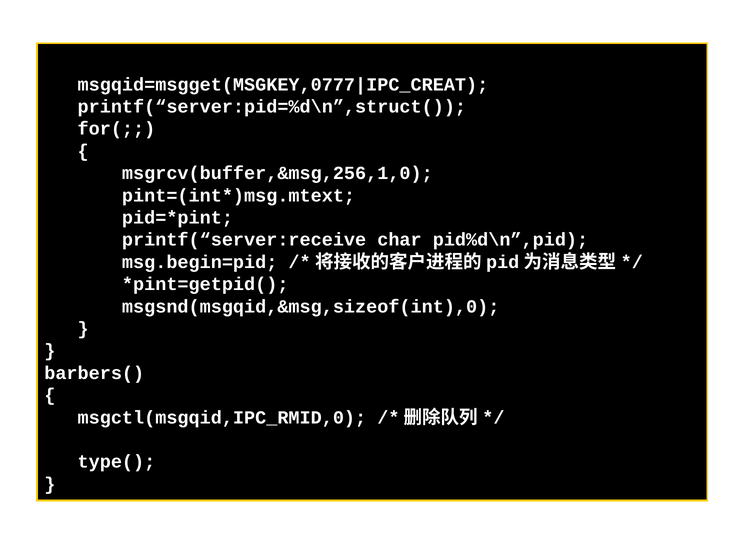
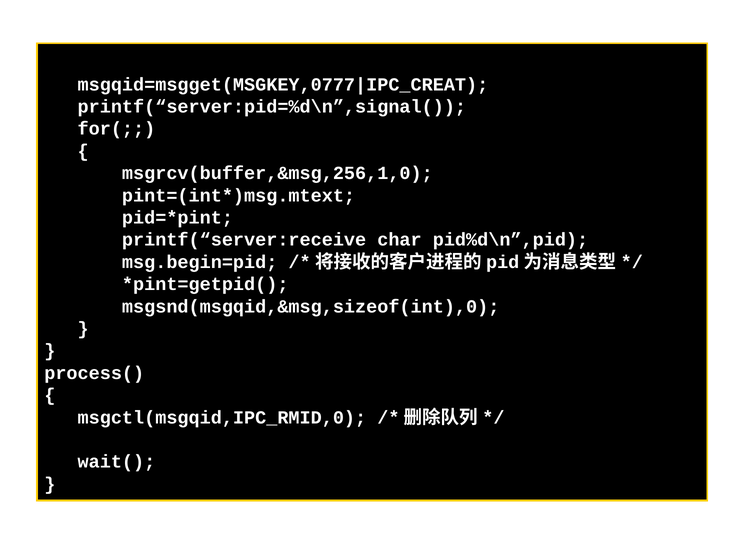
printf(“server:pid=%d\n”,struct(: printf(“server:pid=%d\n”,struct( -> printf(“server:pid=%d\n”,signal(
barbers(: barbers( -> process(
type(: type( -> wait(
